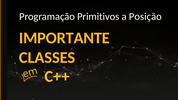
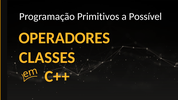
Posição: Posição -> Possível
IMPORTANTE: IMPORTANTE -> OPERADORES
